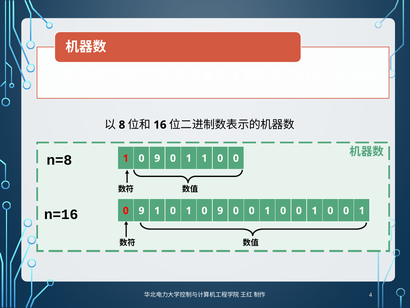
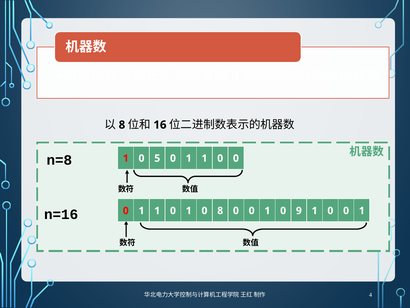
9 at (157, 158): 9 -> 5
9 at (141, 210): 9 -> 1
0 1 0 9: 9 -> 8
0 at (299, 210): 0 -> 9
